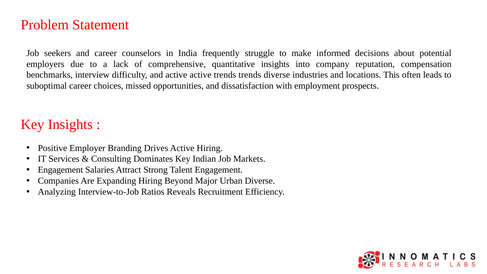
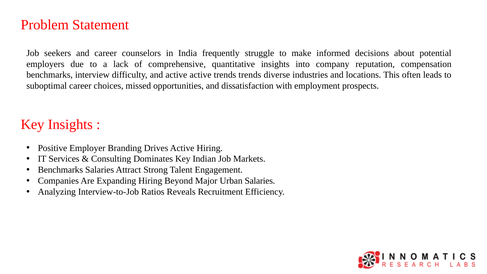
Engagement at (60, 170): Engagement -> Benchmarks
Urban Diverse: Diverse -> Salaries
